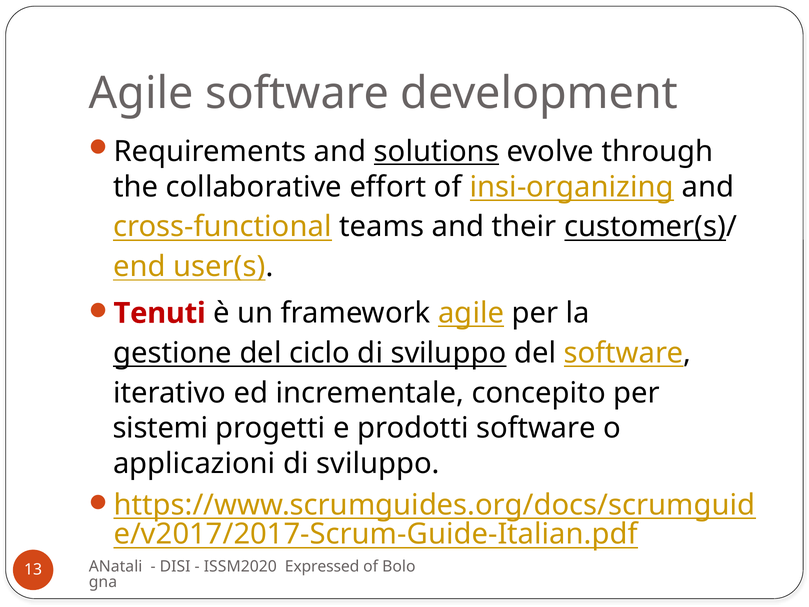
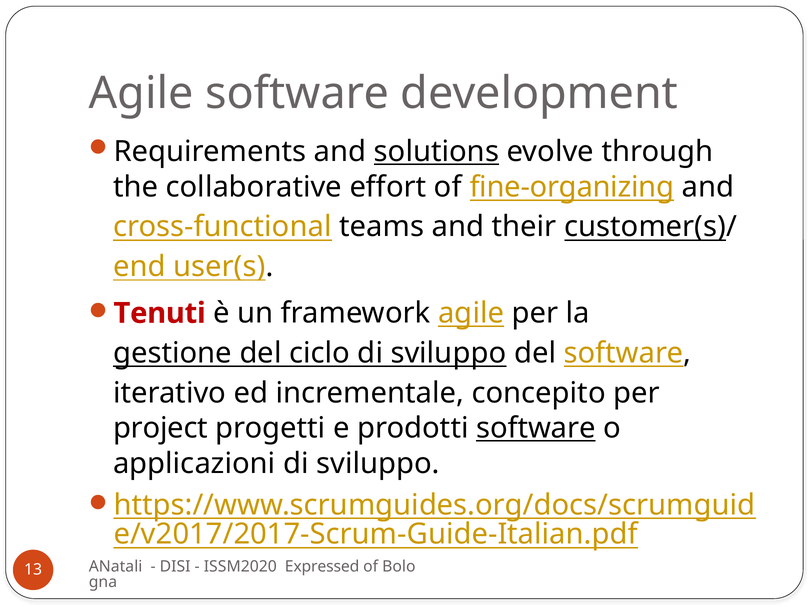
insi-organizing: insi-organizing -> fine-organizing
sistemi: sistemi -> project
software at (536, 428) underline: none -> present
